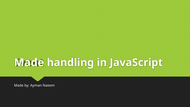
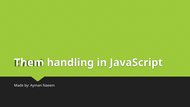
Made at (29, 62): Made -> Them
